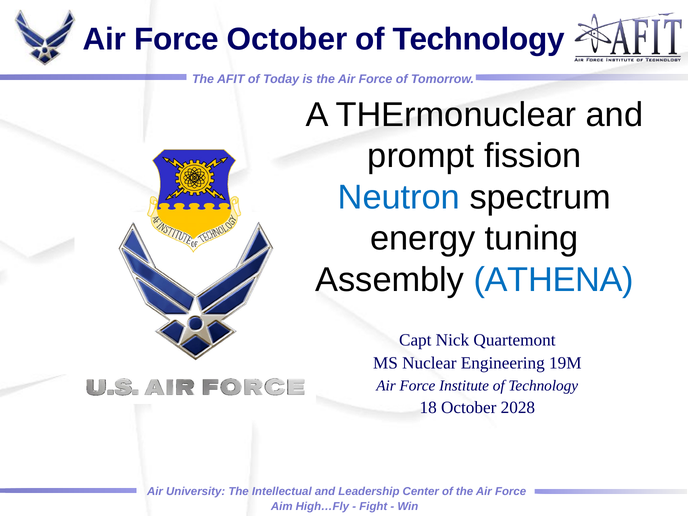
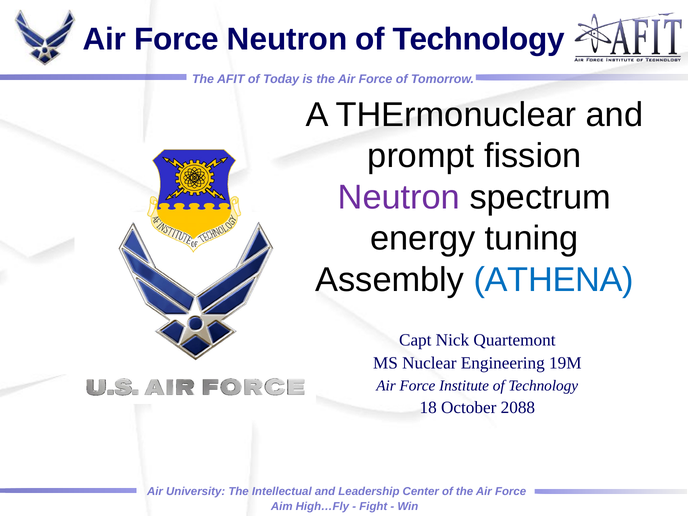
Force October: October -> Neutron
Neutron at (399, 197) colour: blue -> purple
2028: 2028 -> 2088
